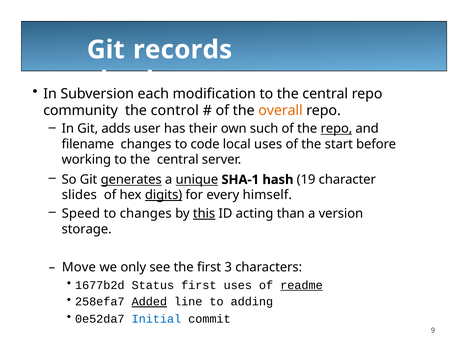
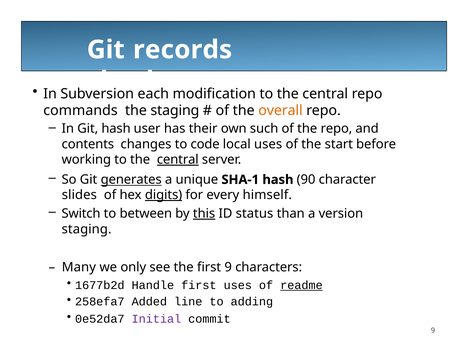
community: community -> commands
the control: control -> staging
Git adds: adds -> hash
repo at (336, 129) underline: present -> none
filename: filename -> contents
central at (178, 159) underline: none -> present
unique underline: present -> none
19: 19 -> 90
Speed: Speed -> Switch
to changes: changes -> between
acting: acting -> status
storage at (87, 229): storage -> staging
Move: Move -> Many
first 3: 3 -> 9
Status: Status -> Handle
Added underline: present -> none
Initial colour: blue -> purple
